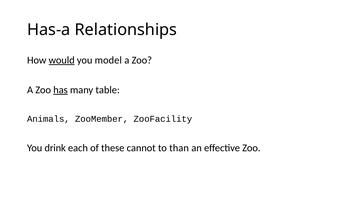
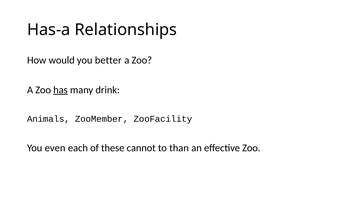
would underline: present -> none
model: model -> better
table: table -> drink
drink: drink -> even
